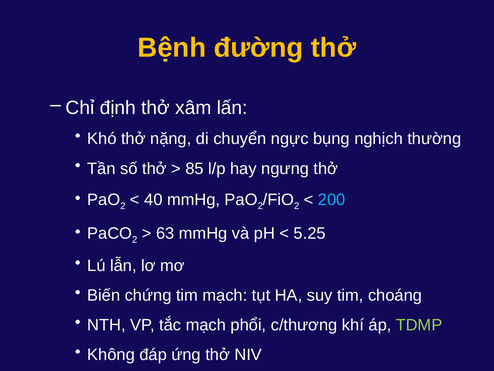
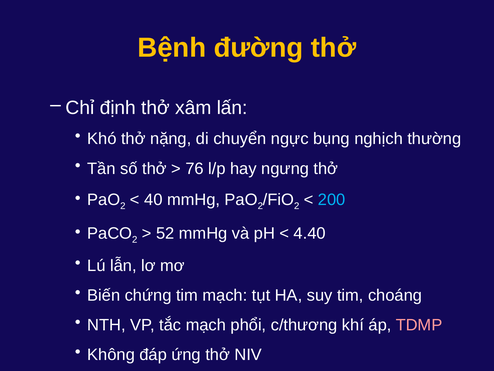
85: 85 -> 76
63: 63 -> 52
5.25: 5.25 -> 4.40
TDMP colour: light green -> pink
